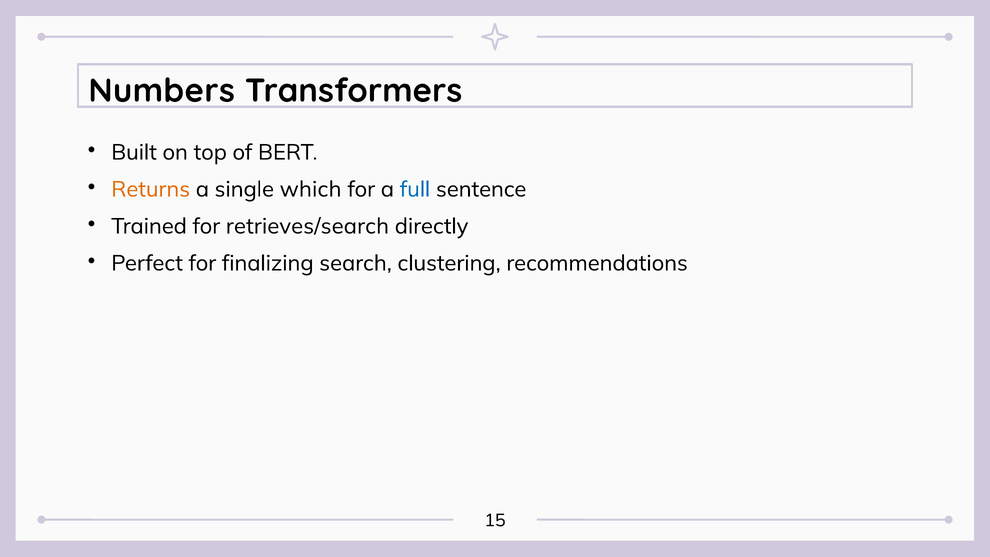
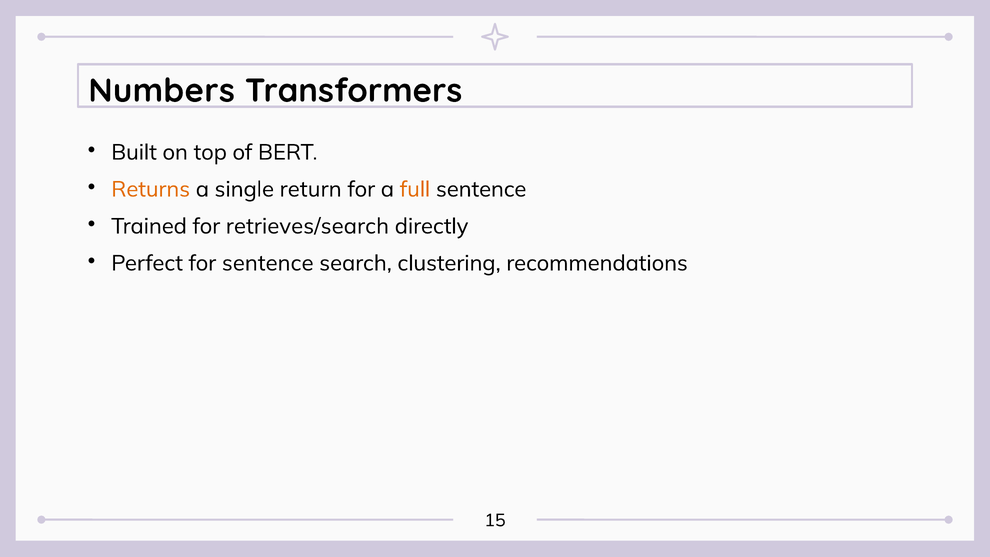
which: which -> return
full colour: blue -> orange
for finalizing: finalizing -> sentence
